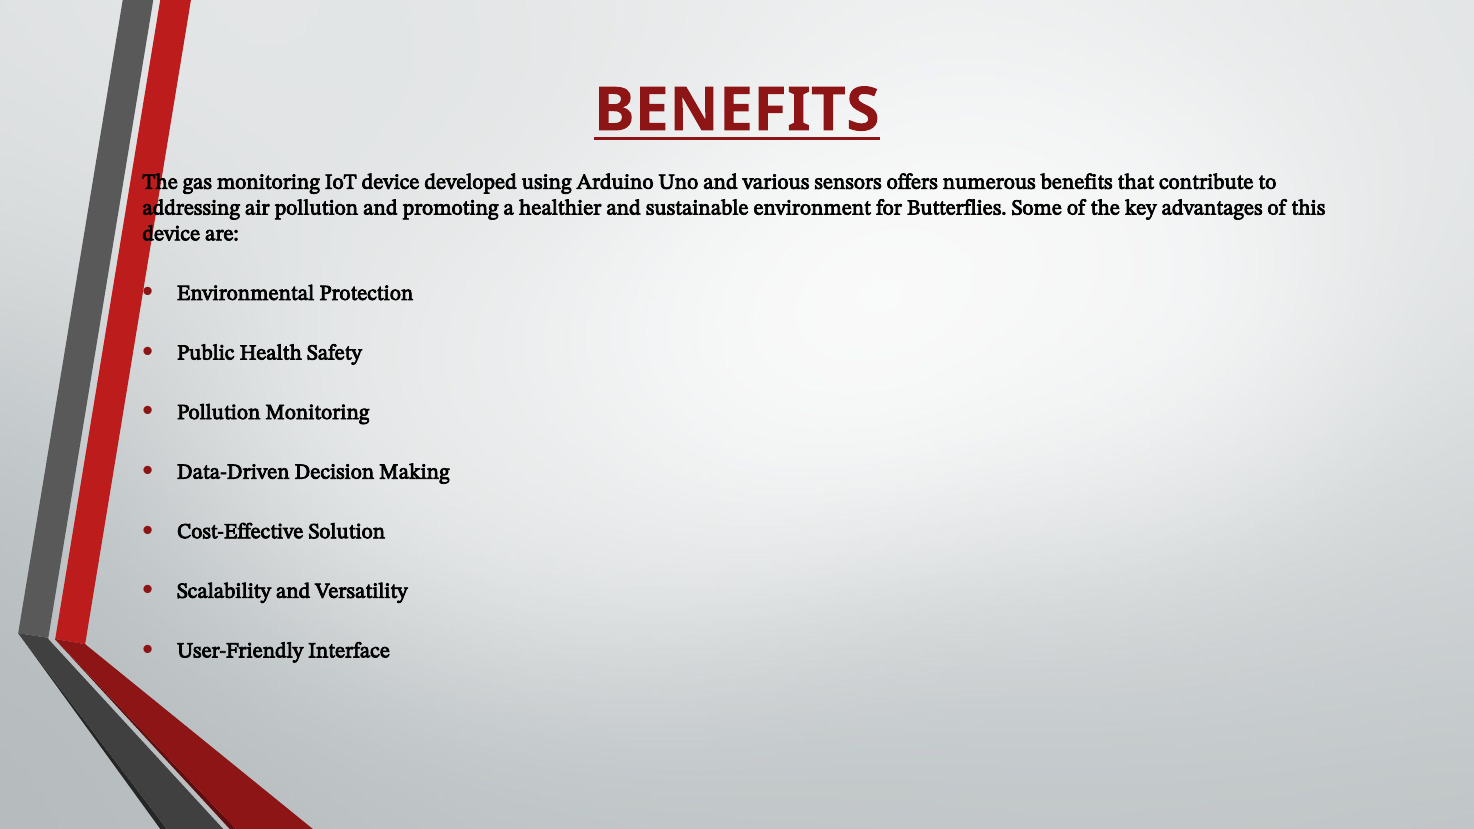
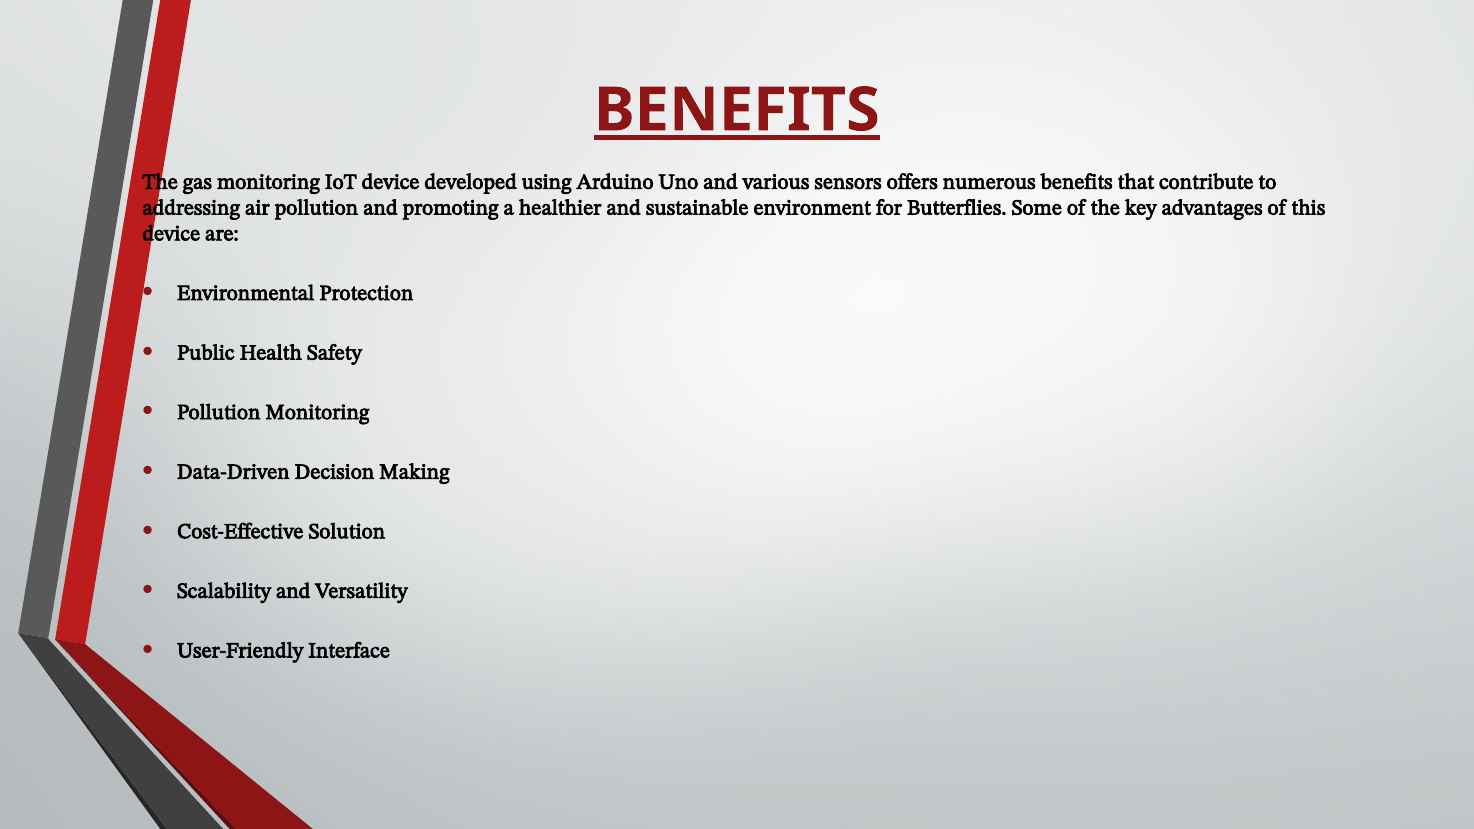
BENEFITS at (737, 110) underline: none -> present
